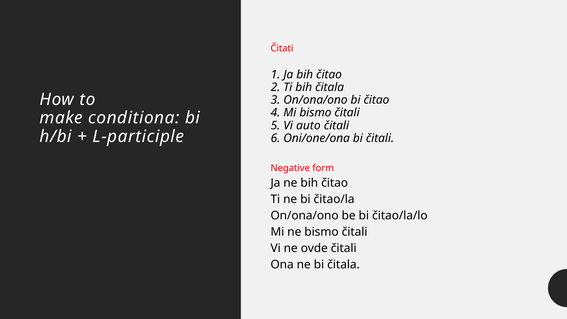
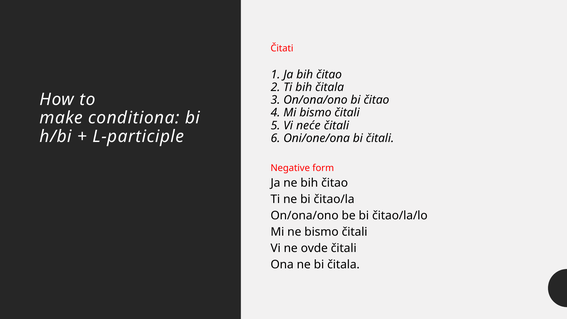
auto: auto -> neće
